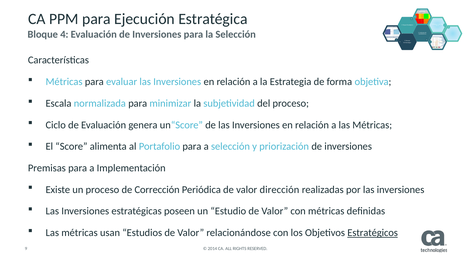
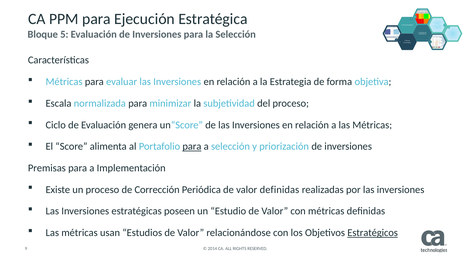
4: 4 -> 5
para at (192, 146) underline: none -> present
valor dirección: dirección -> definidas
